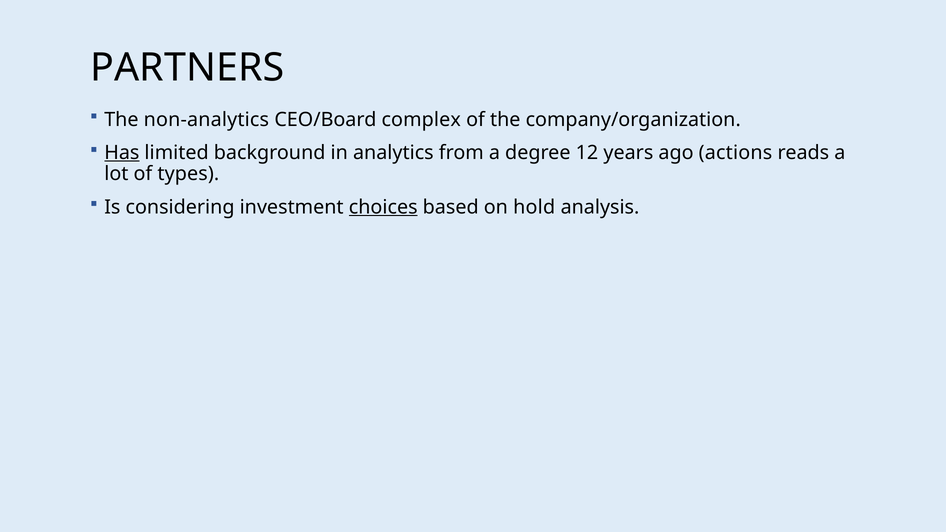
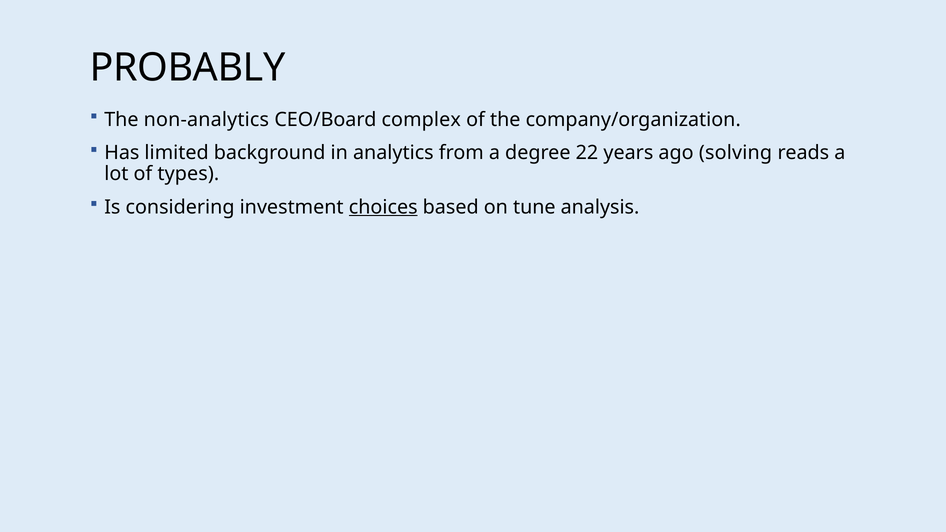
PARTNERS: PARTNERS -> PROBABLY
Has underline: present -> none
12: 12 -> 22
actions: actions -> solving
hold: hold -> tune
